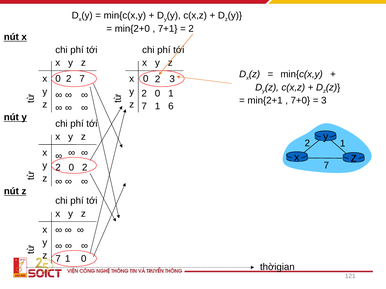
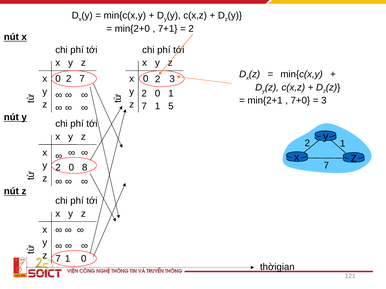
6: 6 -> 5
2 0 2: 2 -> 8
